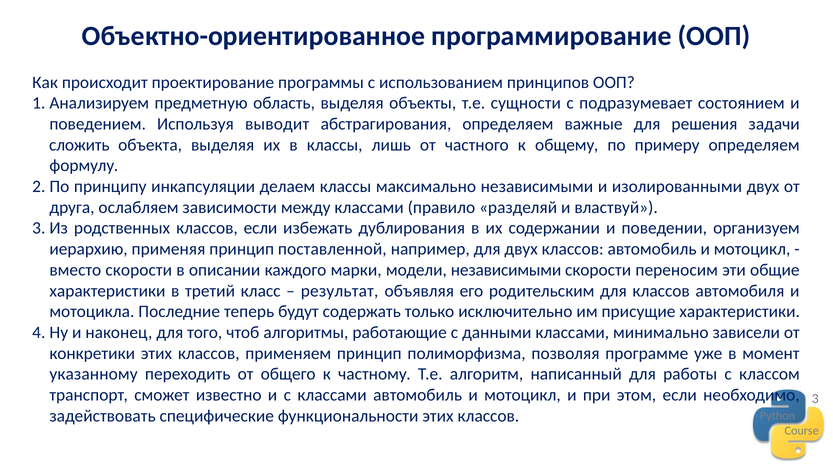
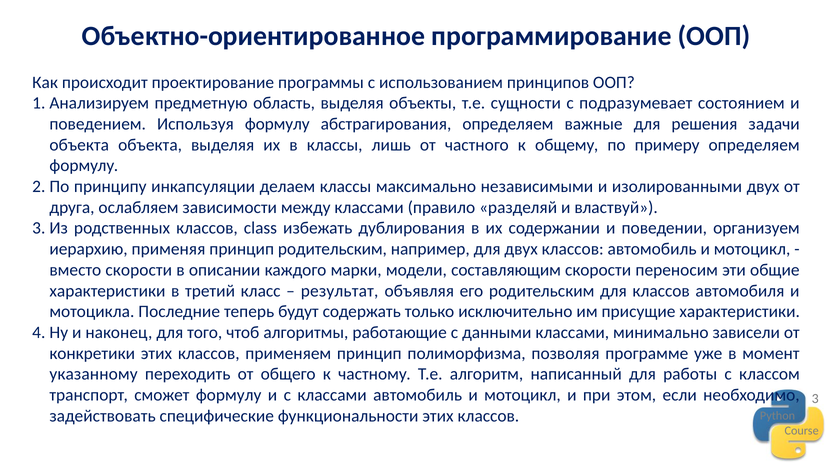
Используя выводит: выводит -> формулу
сложить at (79, 145): сложить -> объекта
классов если: если -> class
принцип поставленной: поставленной -> родительским
модели независимыми: независимыми -> составляющим
сможет известно: известно -> формулу
